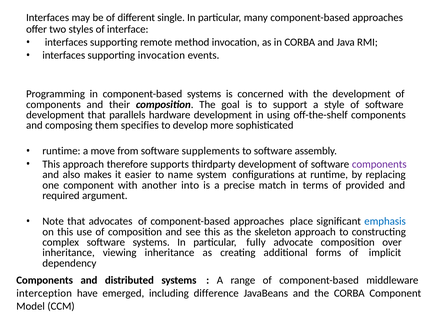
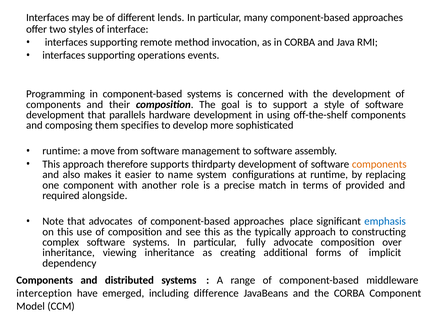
single: single -> lends
supporting invocation: invocation -> operations
supplements: supplements -> management
components at (379, 164) colour: purple -> orange
into: into -> role
argument: argument -> alongside
skeleton: skeleton -> typically
